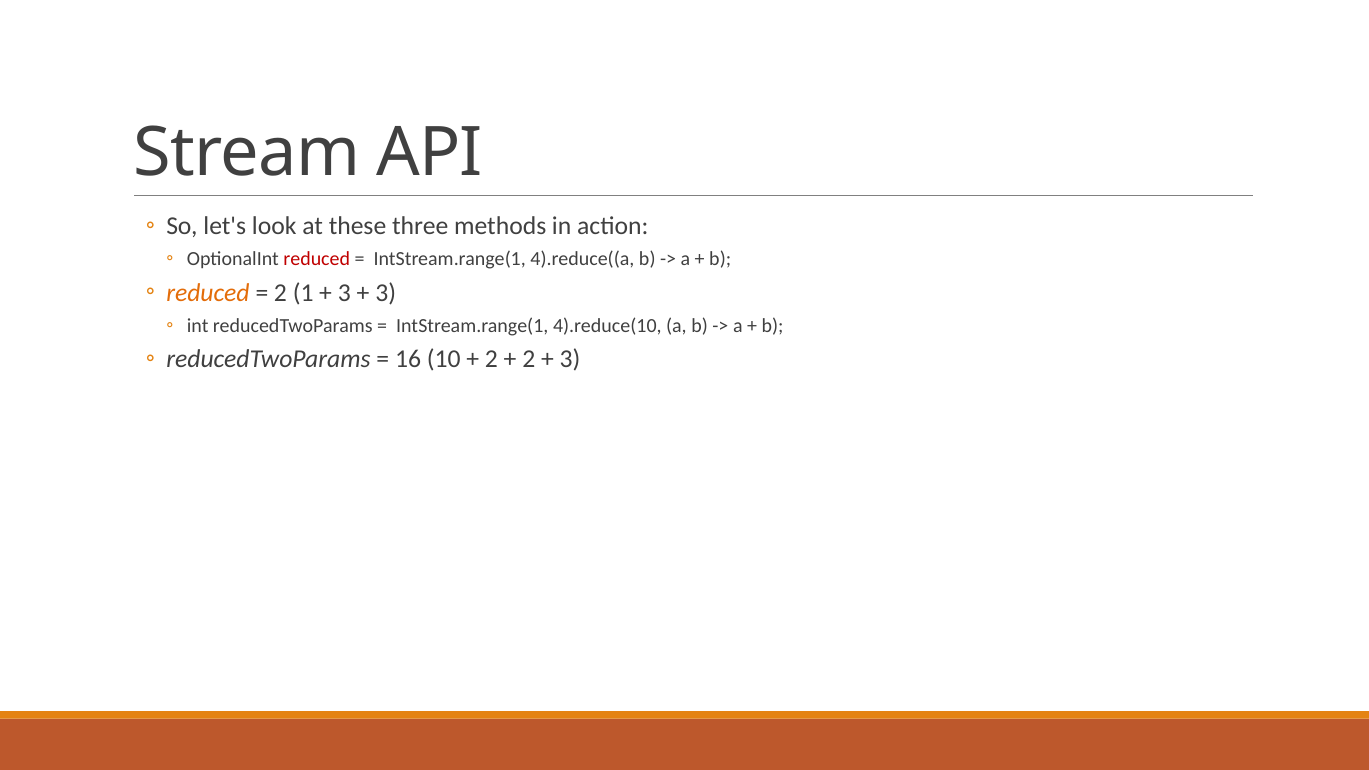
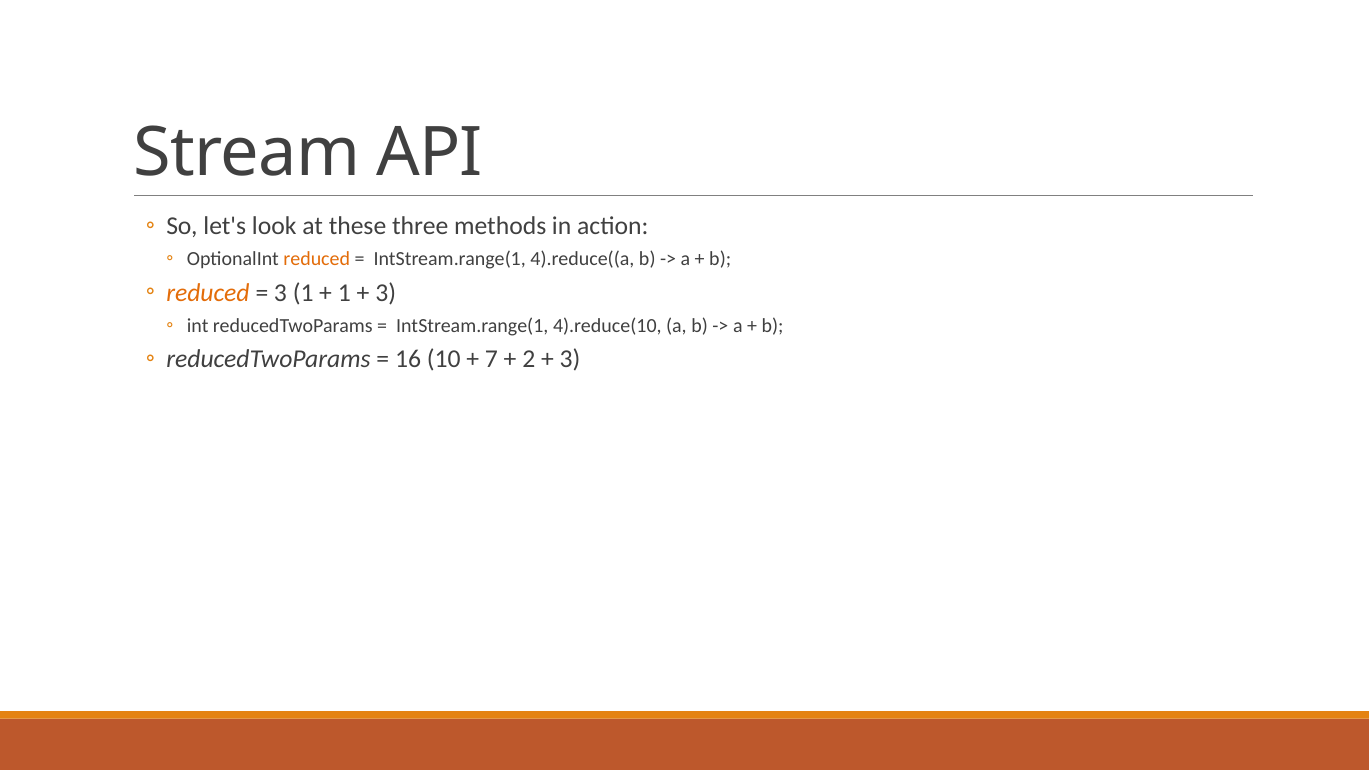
reduced at (317, 259) colour: red -> orange
2 at (280, 293): 2 -> 3
3 at (344, 293): 3 -> 1
2 at (491, 359): 2 -> 7
